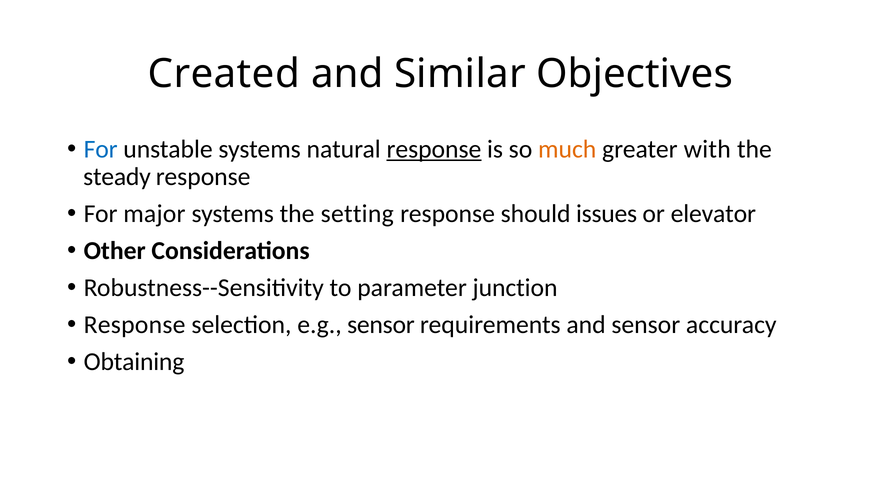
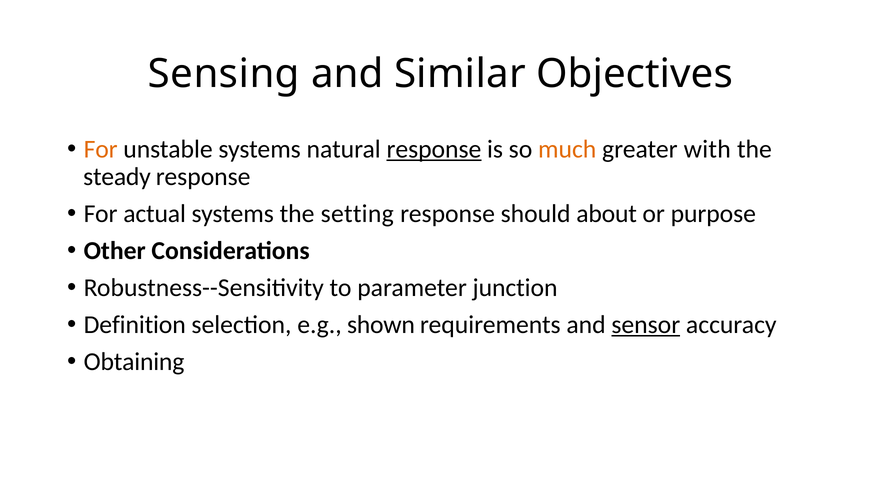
Created: Created -> Sensing
For at (101, 149) colour: blue -> orange
major: major -> actual
issues: issues -> about
elevator: elevator -> purpose
Response at (135, 324): Response -> Definition
e.g sensor: sensor -> shown
sensor at (646, 324) underline: none -> present
